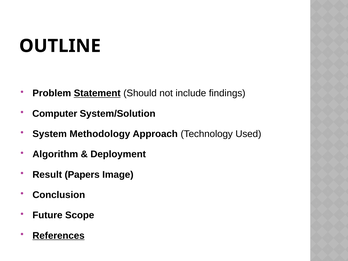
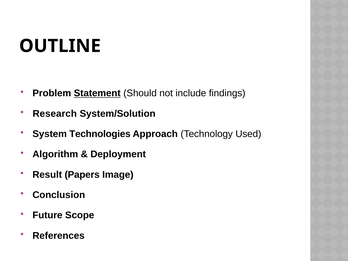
Computer: Computer -> Research
Methodology: Methodology -> Technologies
References underline: present -> none
